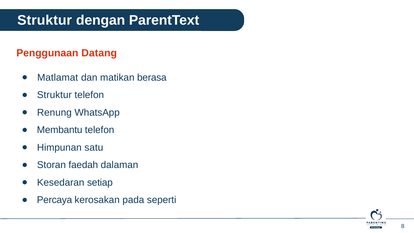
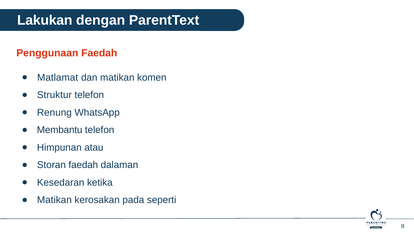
Struktur at (45, 20): Struktur -> Lakukan
Penggunaan Datang: Datang -> Faedah
berasa: berasa -> komen
satu: satu -> atau
setiap: setiap -> ketika
Percaya at (54, 200): Percaya -> Matikan
